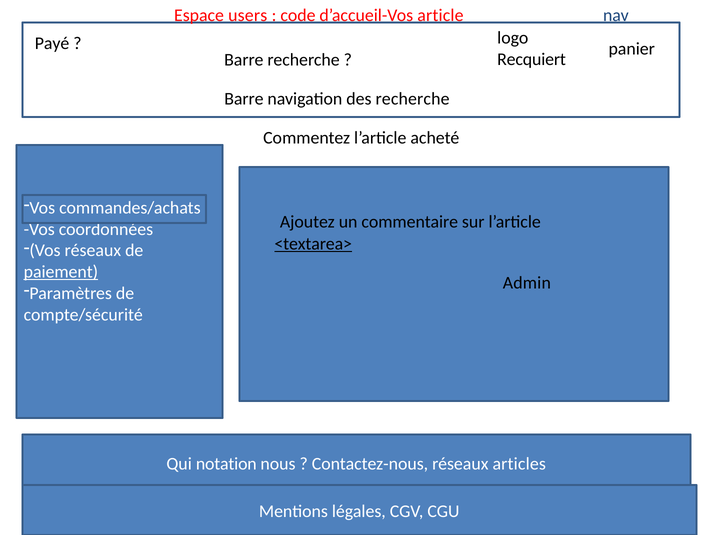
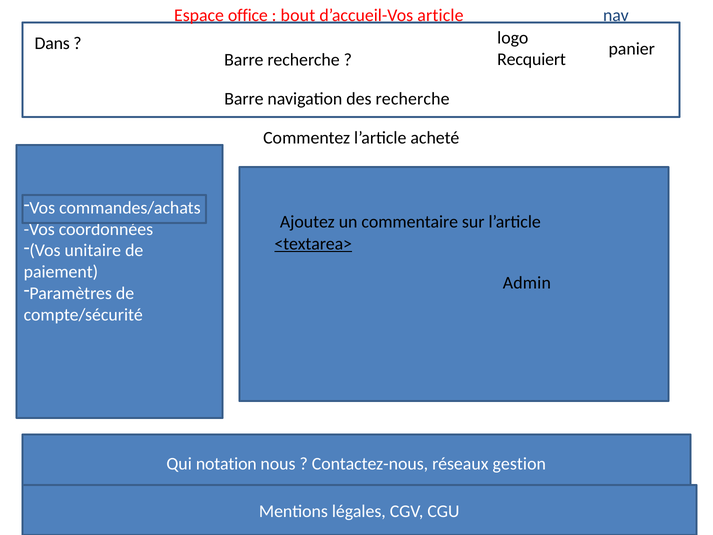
users: users -> office
code: code -> bout
Payé: Payé -> Dans
Vos réseaux: réseaux -> unitaire
paiement underline: present -> none
articles: articles -> gestion
